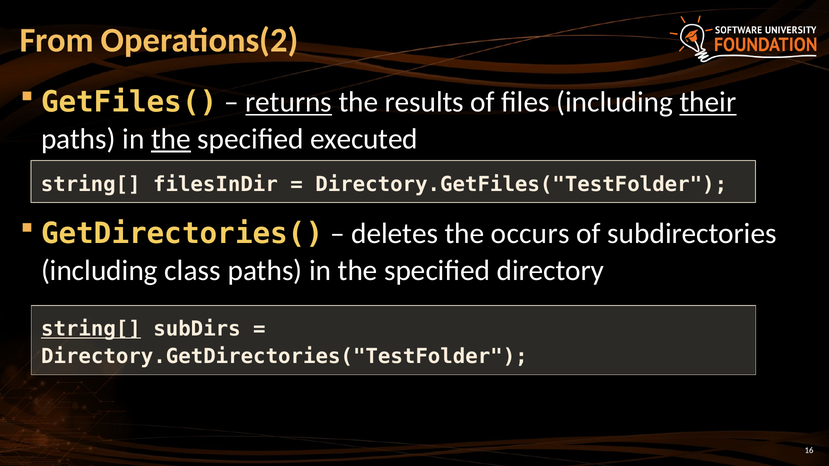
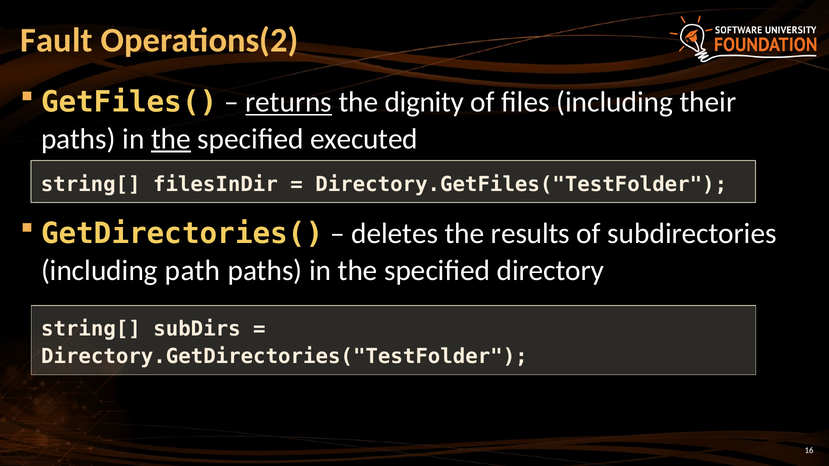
From: From -> Fault
results: results -> dignity
their underline: present -> none
occurs: occurs -> results
class: class -> path
string[ at (91, 329) underline: present -> none
